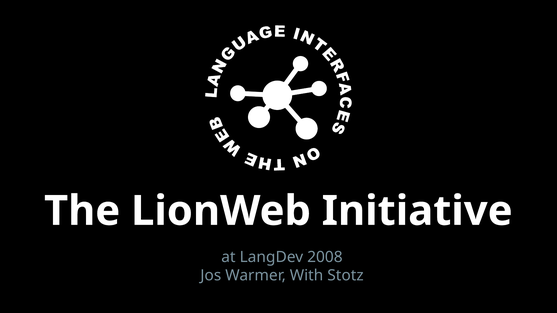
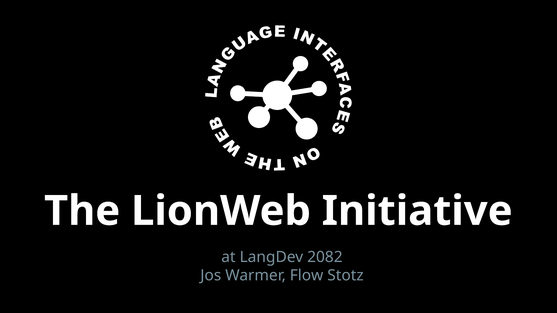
2008: 2008 -> 2082
With: With -> Flow
